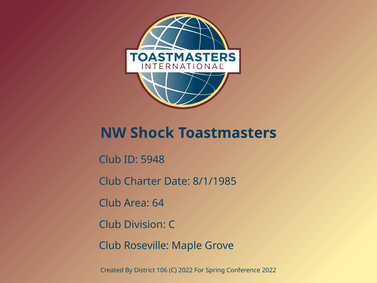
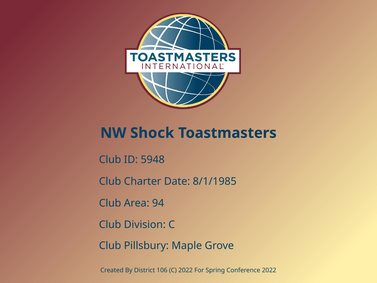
64: 64 -> 94
Roseville: Roseville -> Pillsbury
